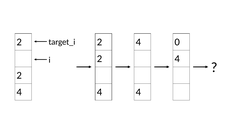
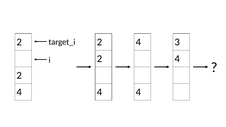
0: 0 -> 3
